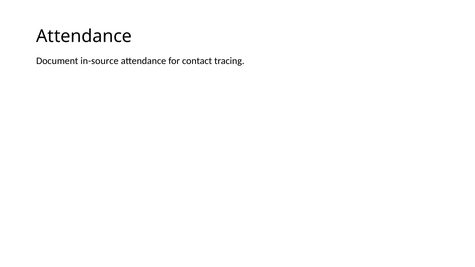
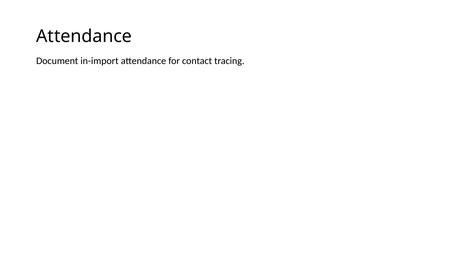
in-source: in-source -> in-import
